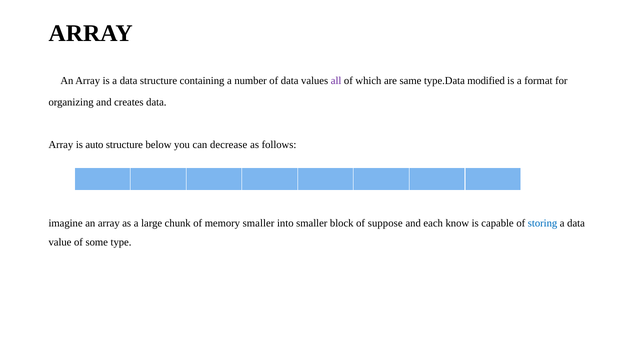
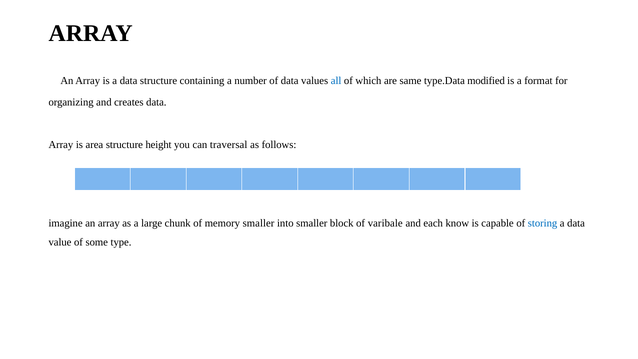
all colour: purple -> blue
auto: auto -> area
below: below -> height
decrease: decrease -> traversal
suppose: suppose -> varibale
